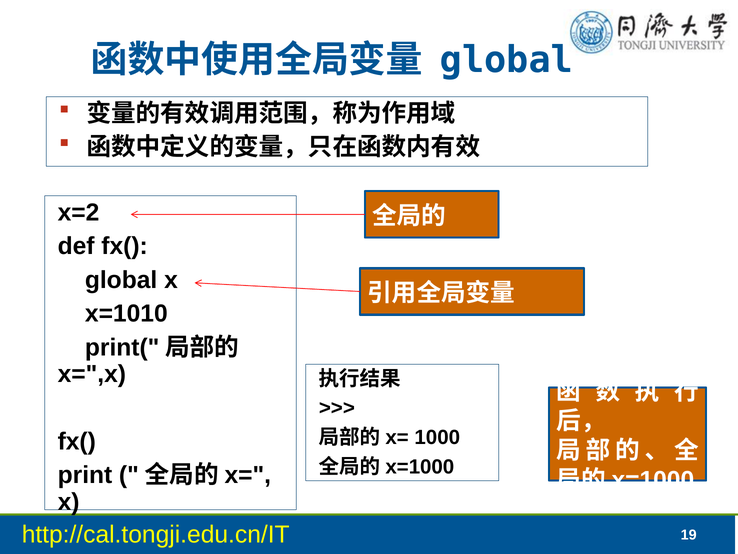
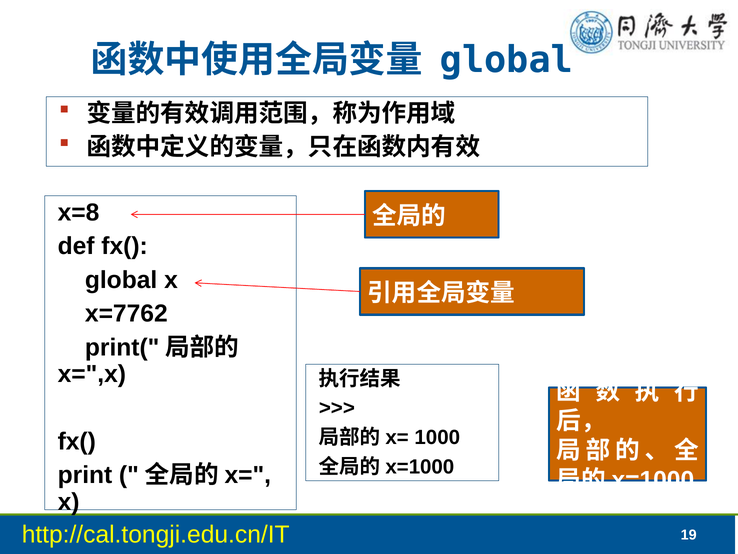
x=2: x=2 -> x=8
x=1010: x=1010 -> x=7762
